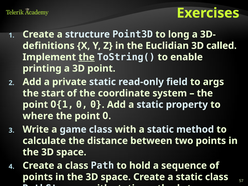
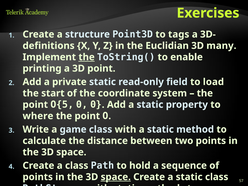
long: long -> tags
called: called -> many
to args: args -> load
O{1: O{1 -> O{5
space at (116, 177) underline: none -> present
